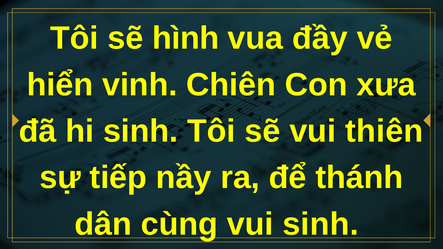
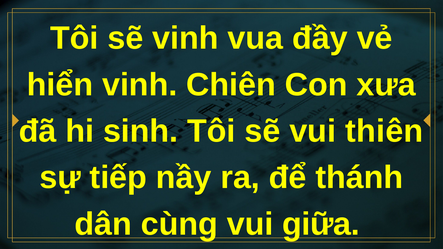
sẽ hình: hình -> vinh
vui sinh: sinh -> giữa
